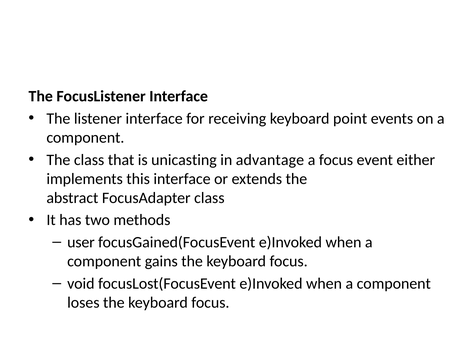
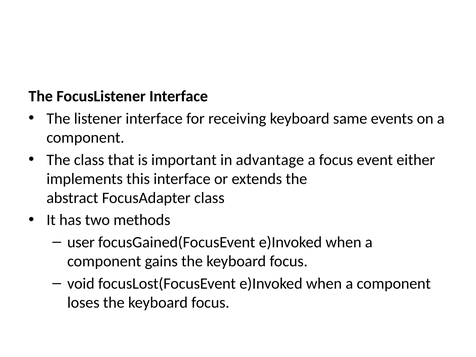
point: point -> same
unicasting: unicasting -> important
